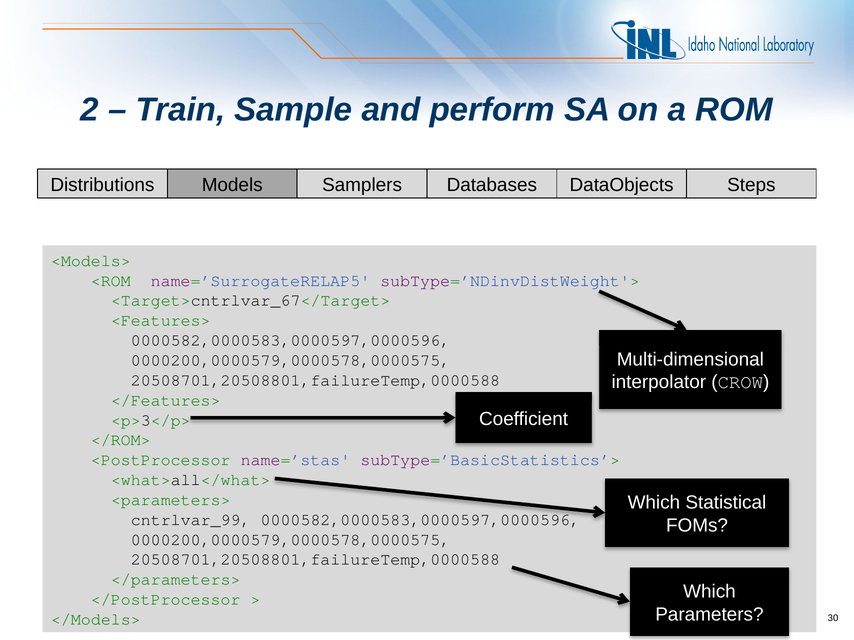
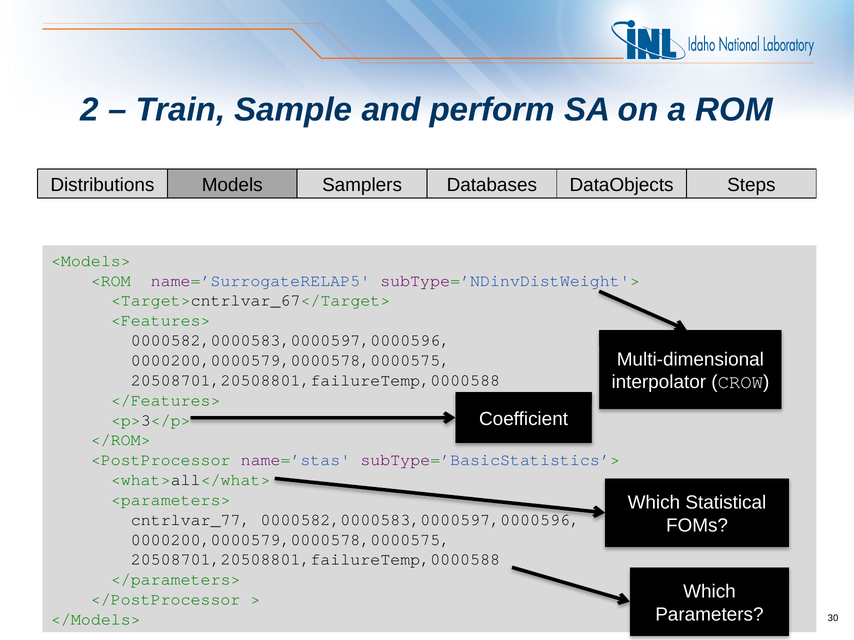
cntrlvar_99: cntrlvar_99 -> cntrlvar_77
